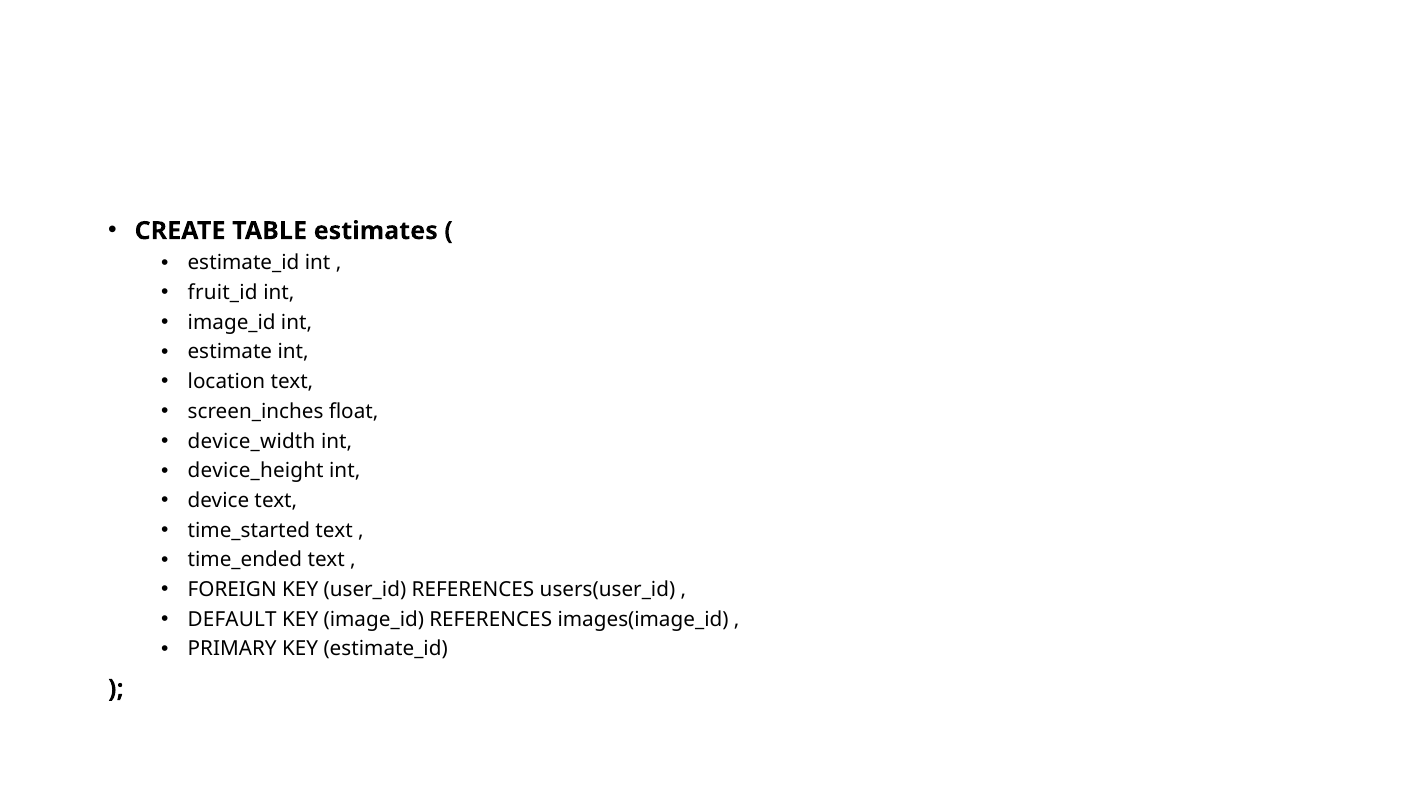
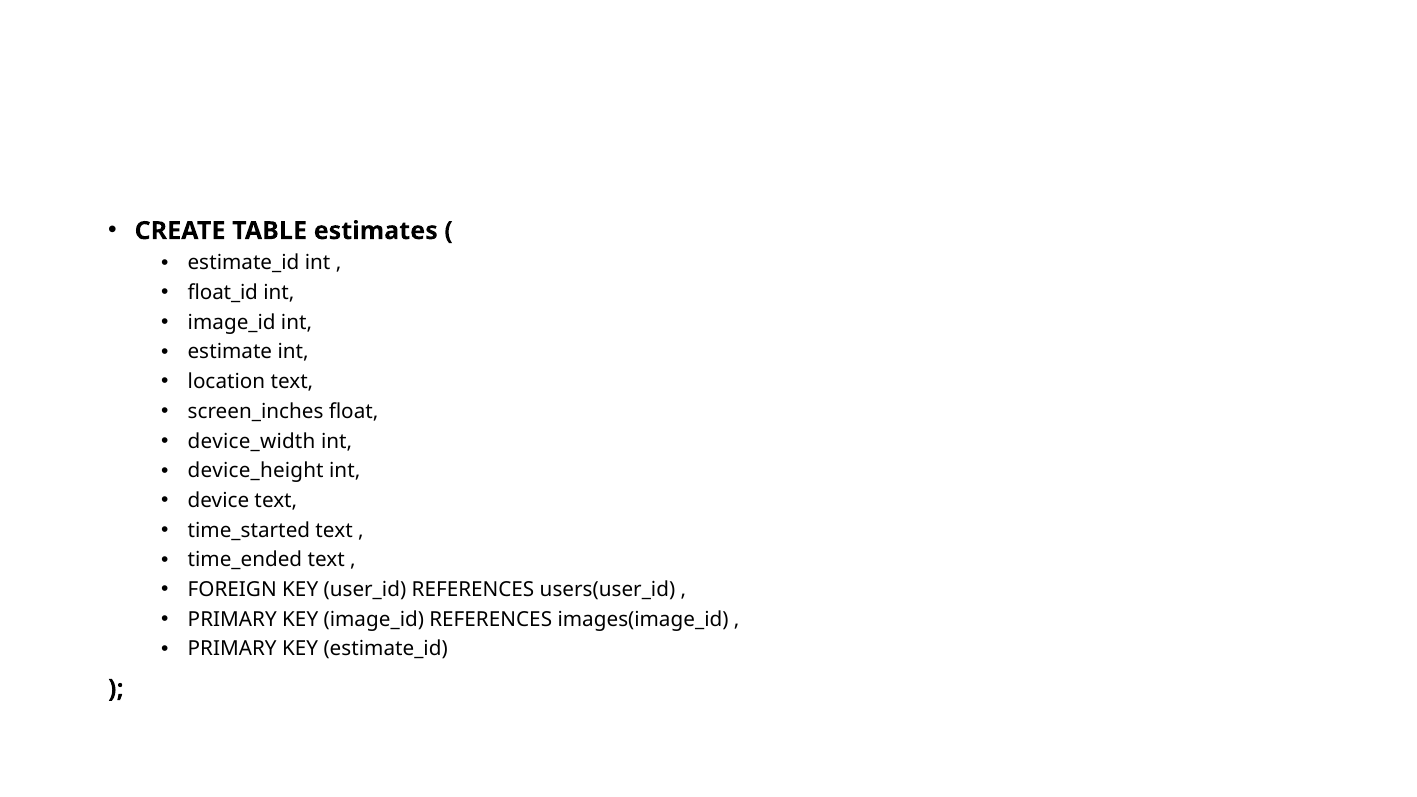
fruit_id: fruit_id -> float_id
DEFAULT at (232, 619): DEFAULT -> PRIMARY
